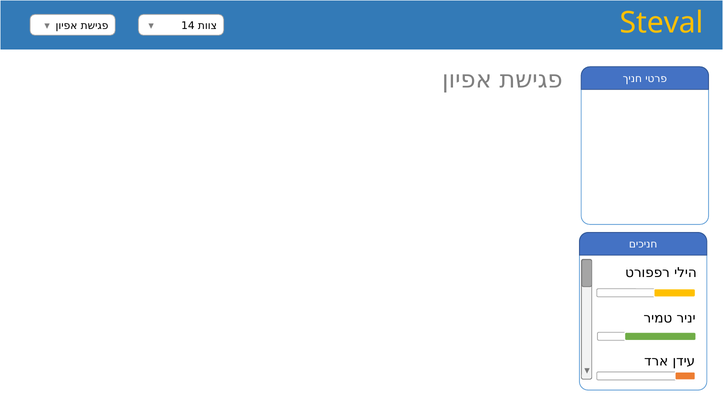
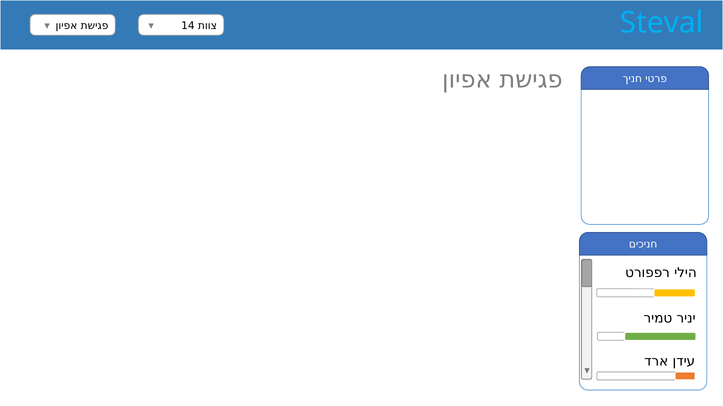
Steval colour: yellow -> light blue
